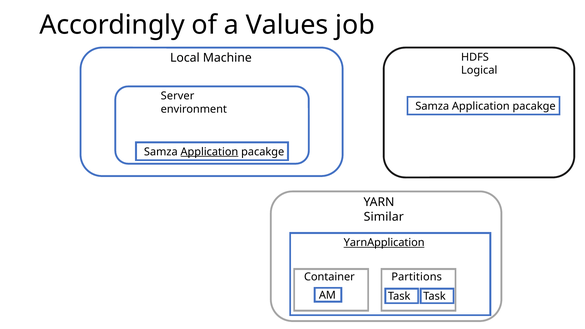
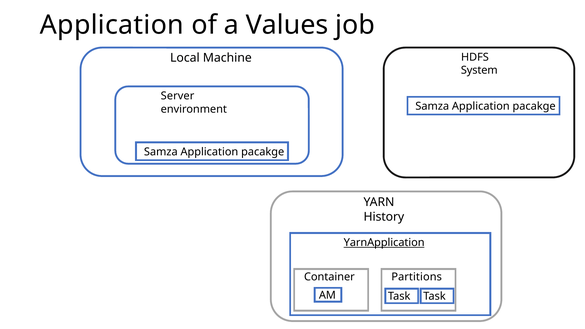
Accordingly at (112, 25): Accordingly -> Application
Logical: Logical -> System
Application at (209, 152) underline: present -> none
Similar: Similar -> History
